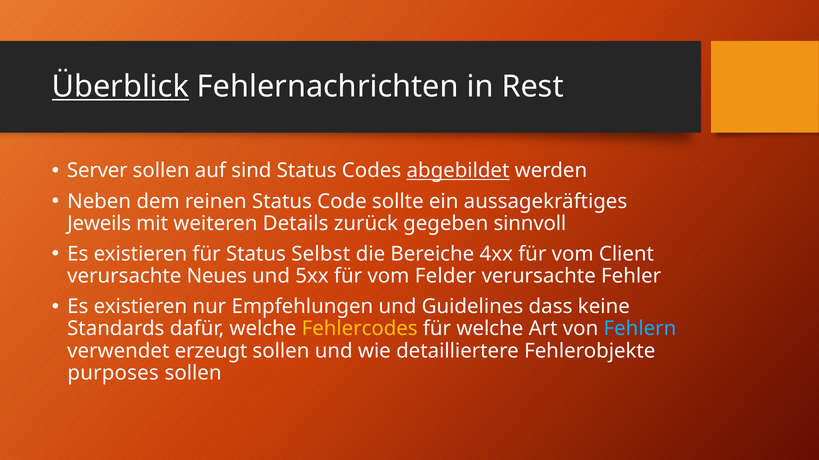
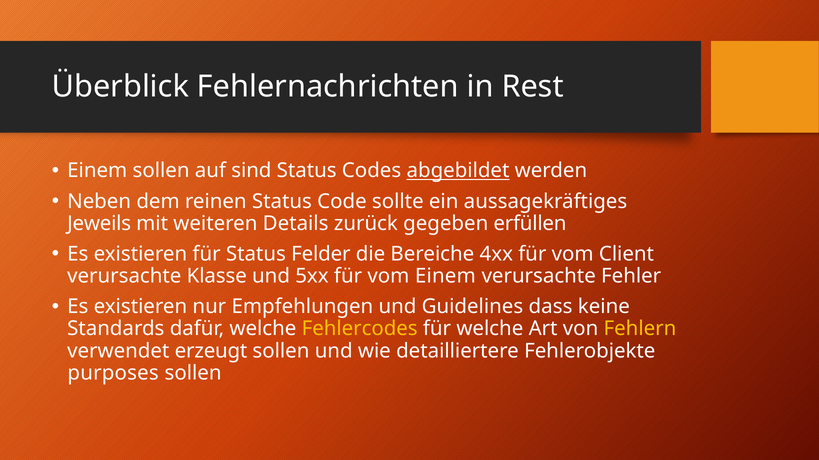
Überblick underline: present -> none
Server at (97, 171): Server -> Einem
sinnvoll: sinnvoll -> erfüllen
Selbst: Selbst -> Felder
Neues: Neues -> Klasse
vom Felder: Felder -> Einem
Fehlern colour: light blue -> yellow
